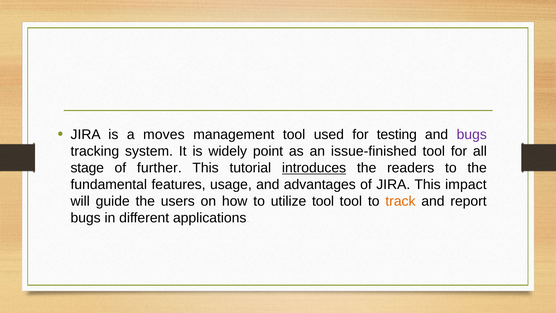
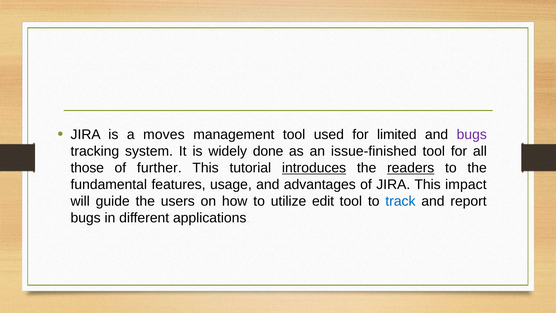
testing: testing -> limited
point: point -> done
stage: stage -> those
readers underline: none -> present
utilize tool: tool -> edit
track colour: orange -> blue
